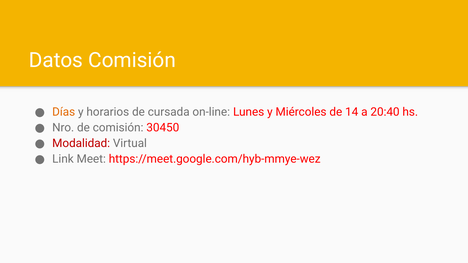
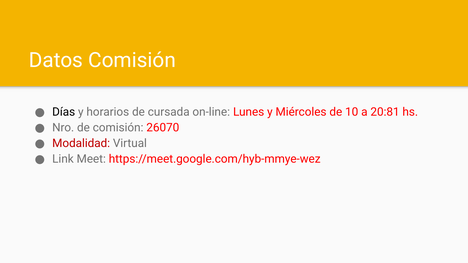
Días colour: orange -> black
14: 14 -> 10
20:40: 20:40 -> 20:81
30450: 30450 -> 26070
